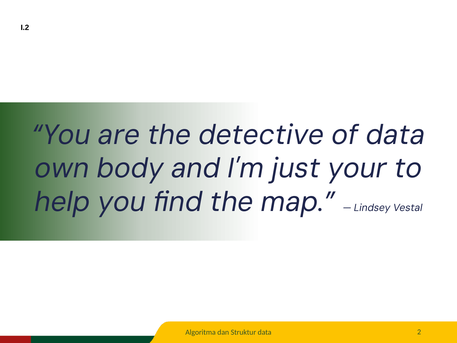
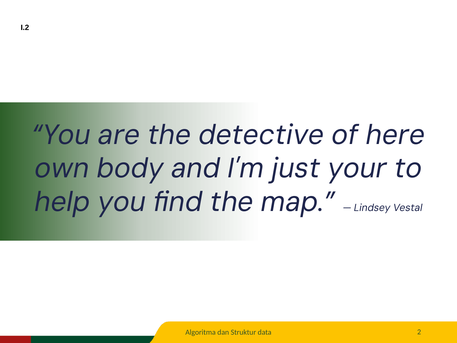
of data: data -> here
